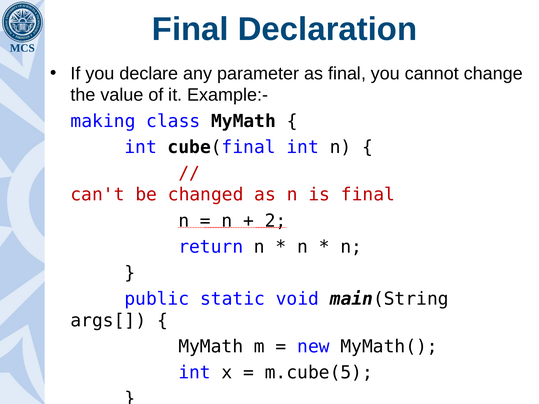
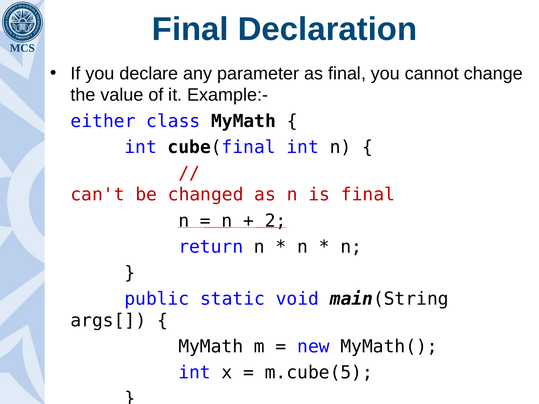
making: making -> either
